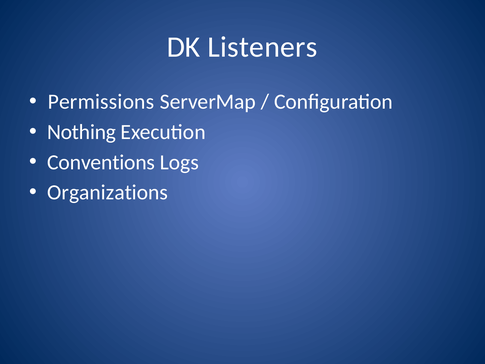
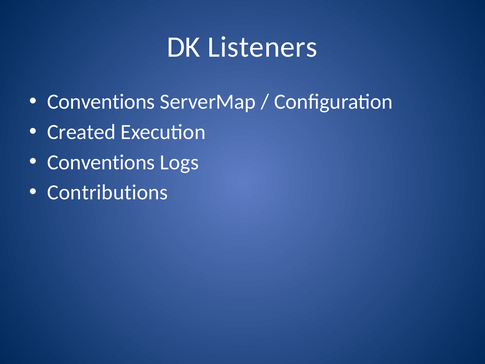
Permissions at (101, 102): Permissions -> Conventions
Nothing: Nothing -> Created
Organizations: Organizations -> Contributions
